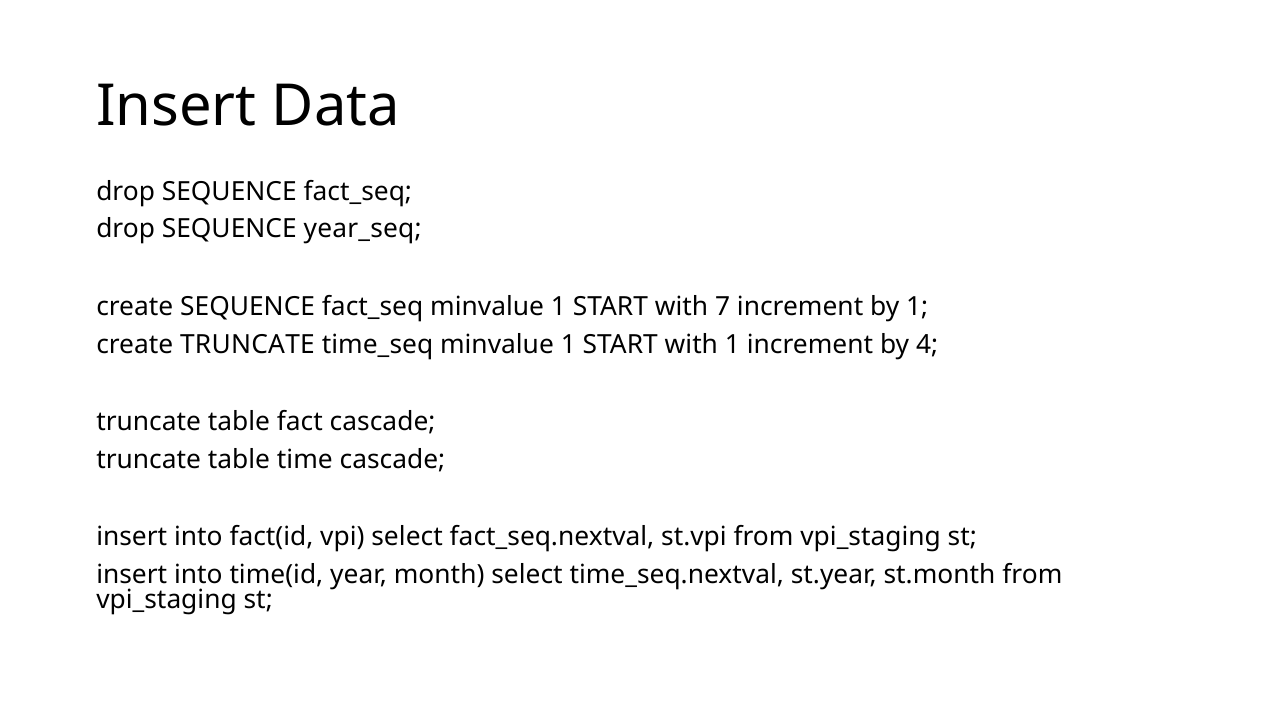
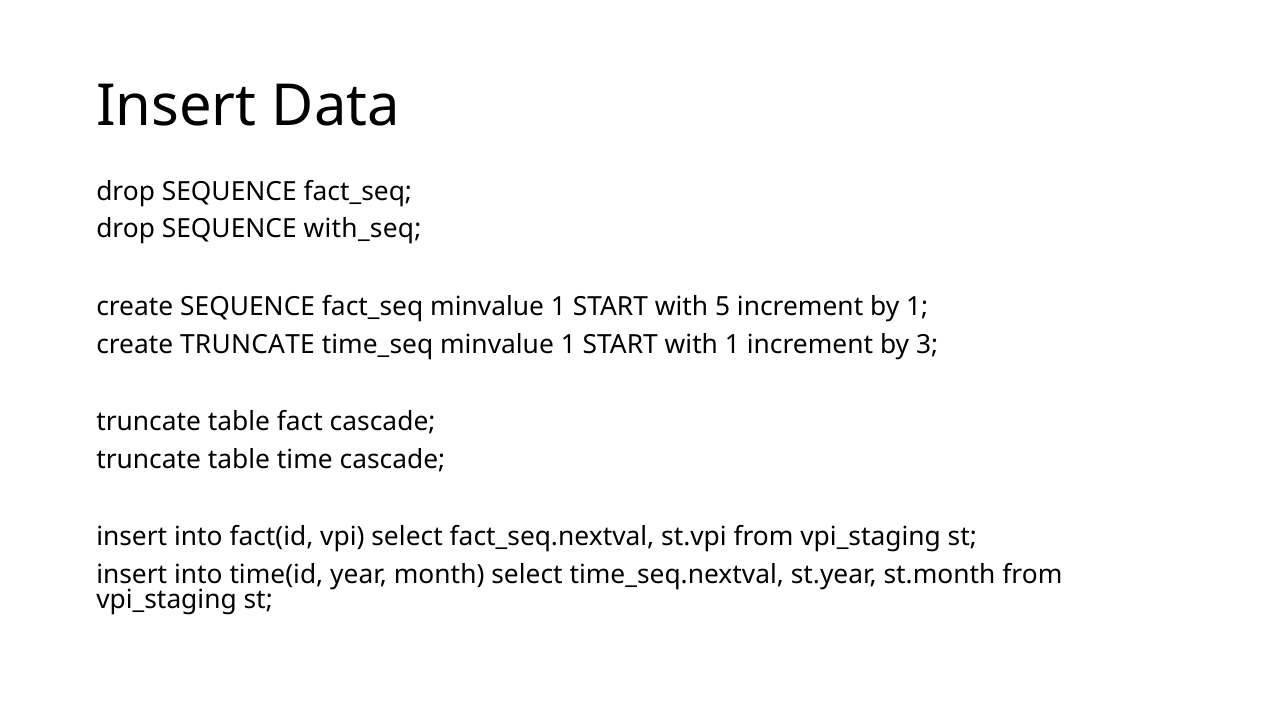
year_seq: year_seq -> with_seq
7: 7 -> 5
4: 4 -> 3
